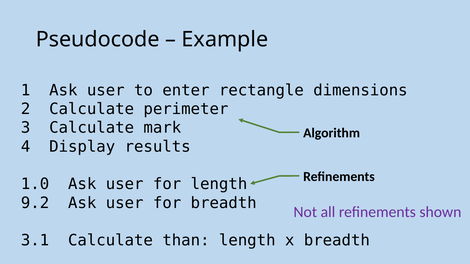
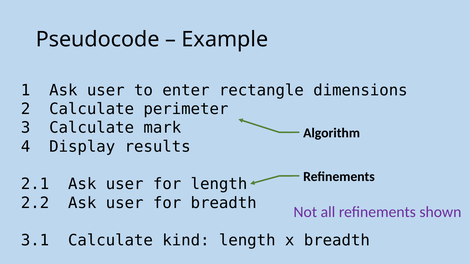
1.0: 1.0 -> 2.1
9.2: 9.2 -> 2.2
than: than -> kind
